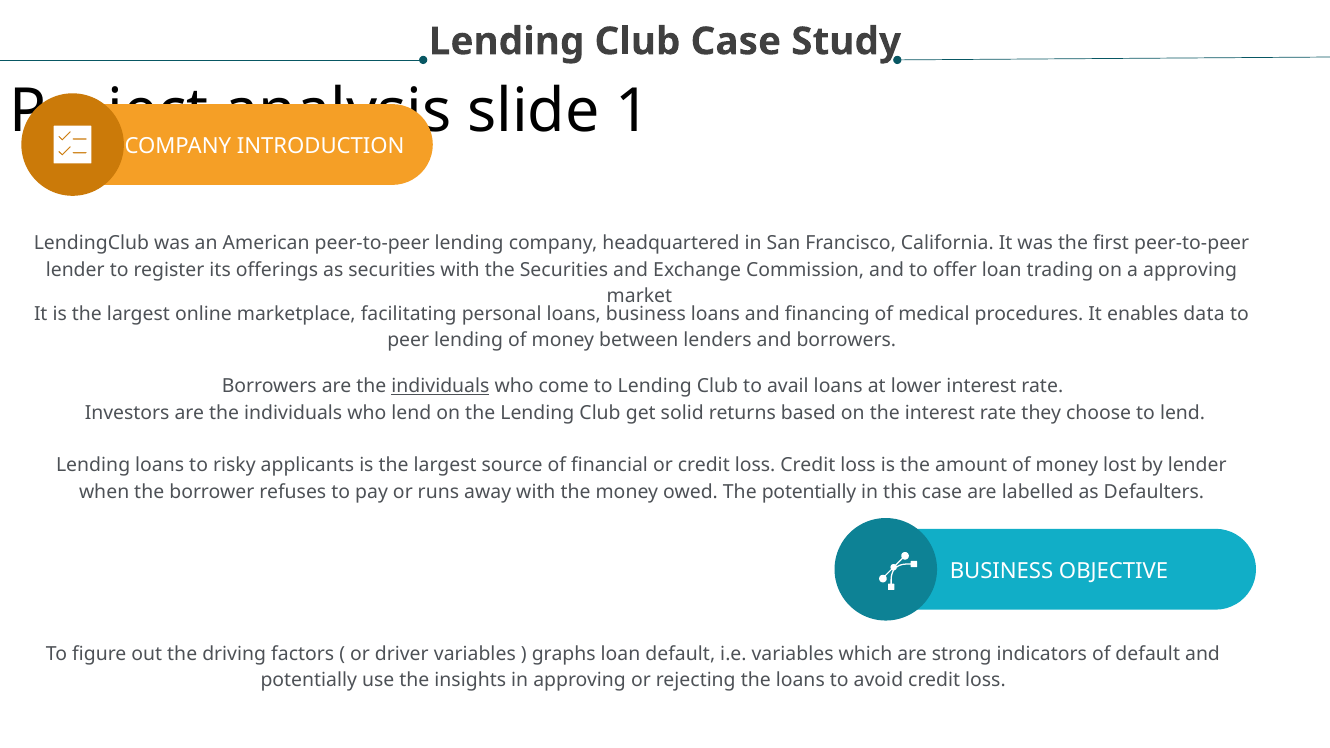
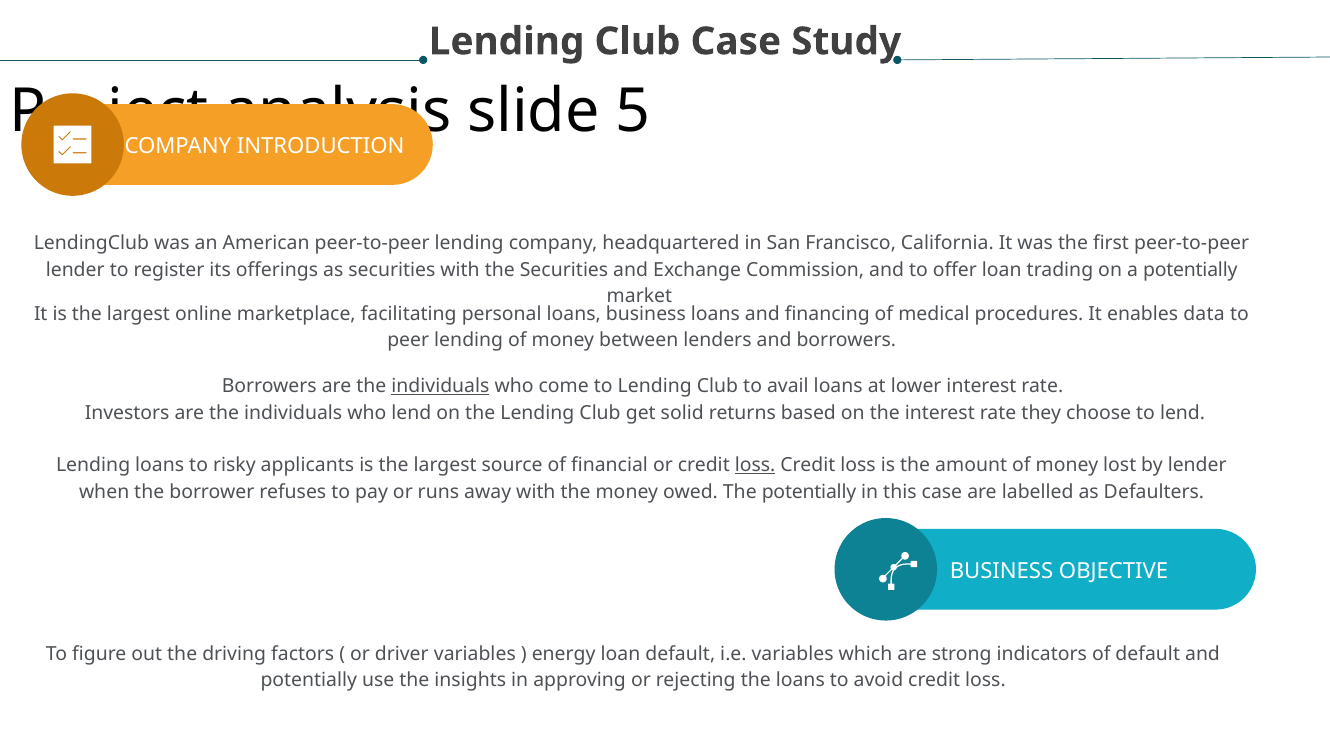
1: 1 -> 5
a approving: approving -> potentially
loss at (755, 465) underline: none -> present
graphs: graphs -> energy
